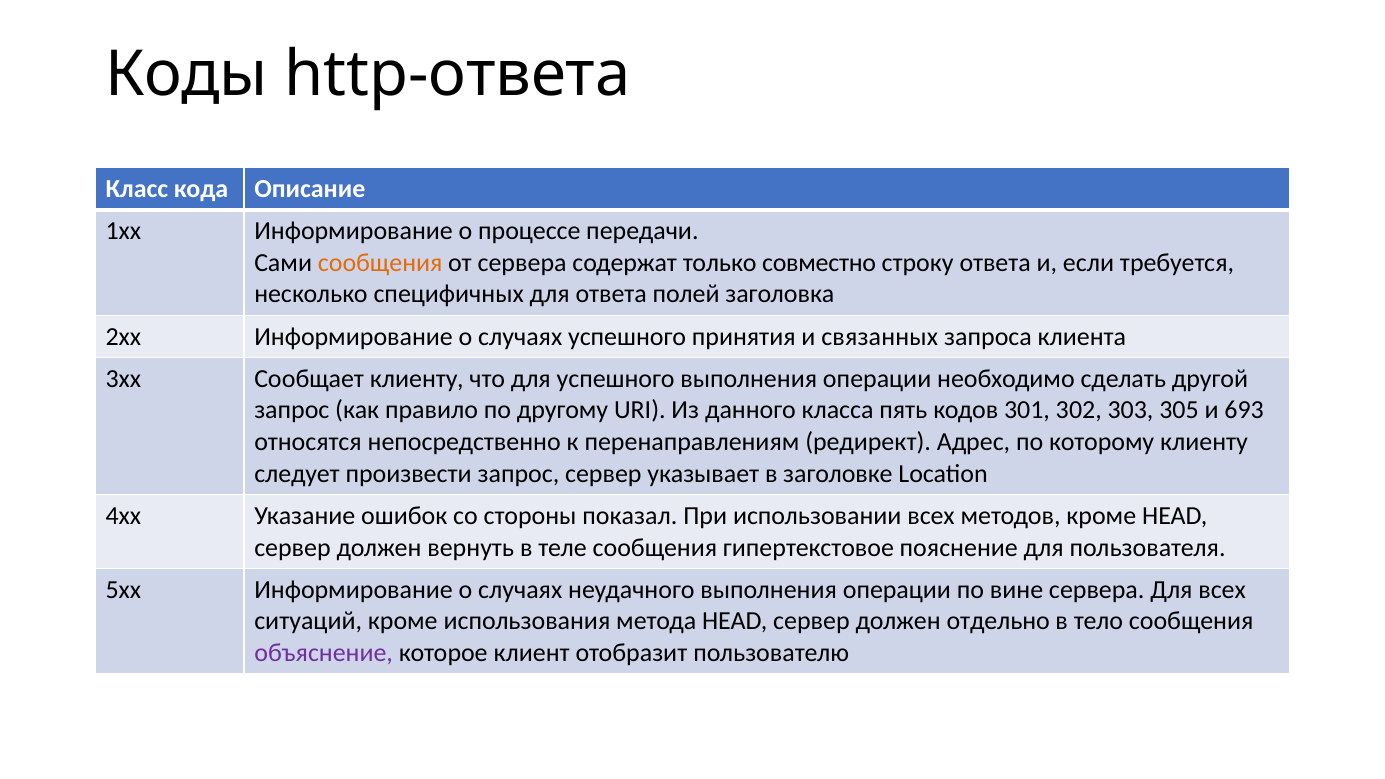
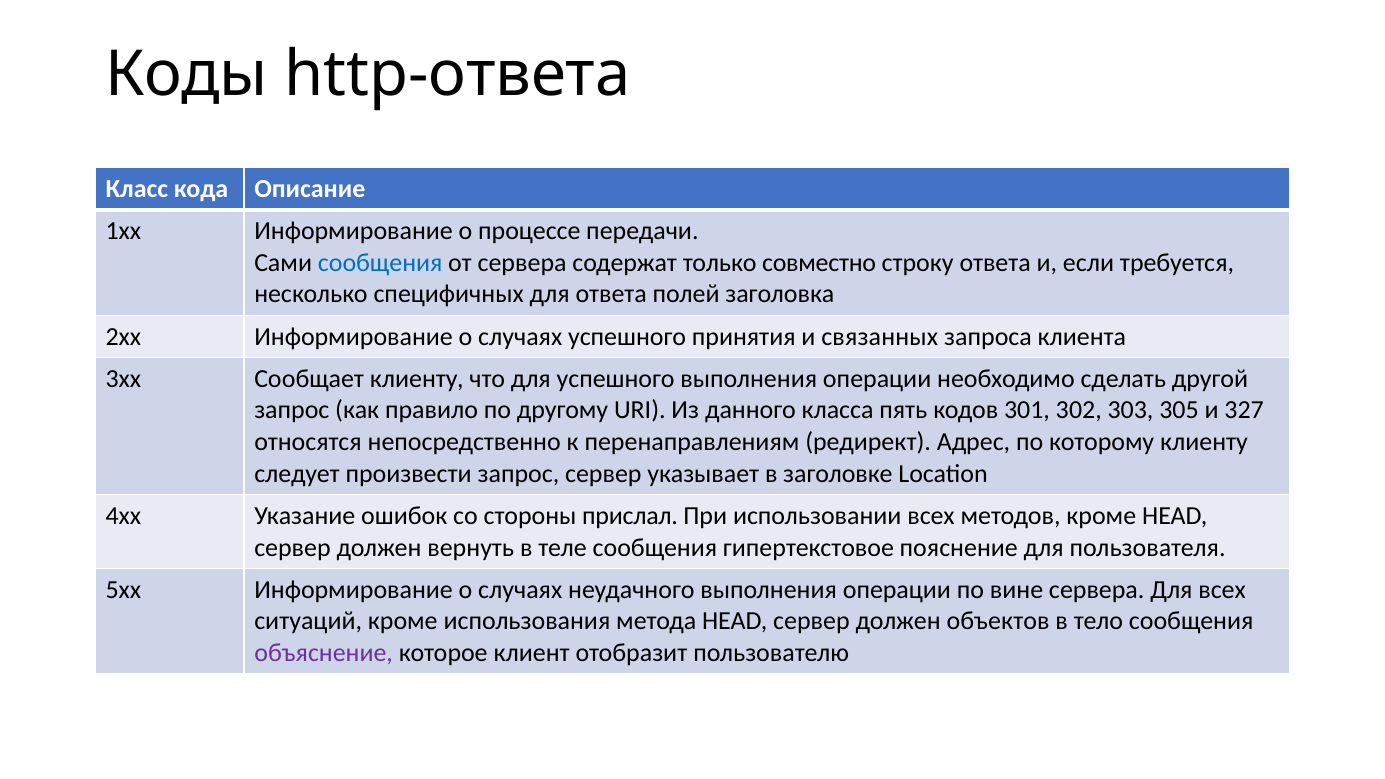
сообщения at (380, 263) colour: orange -> blue
693: 693 -> 327
показал: показал -> прислал
отдельно: отдельно -> объектов
